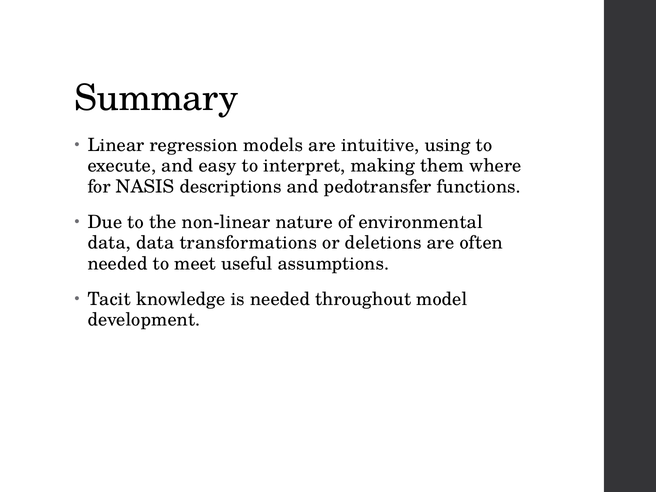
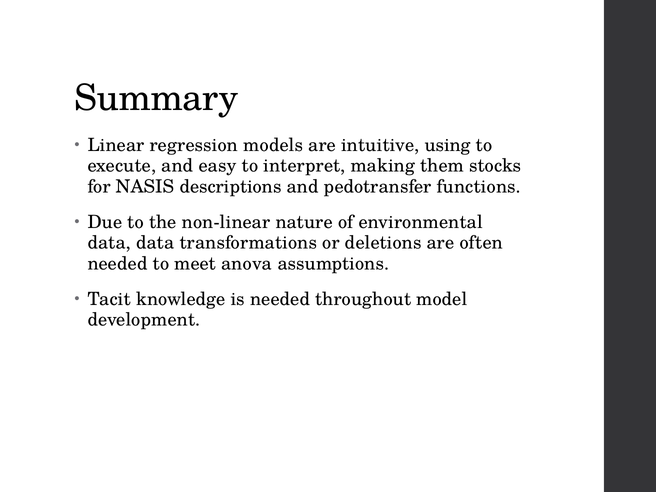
where: where -> stocks
useful: useful -> anova
